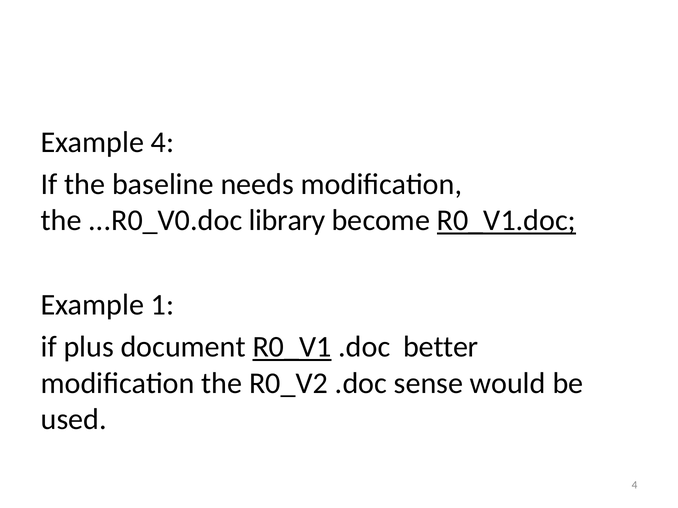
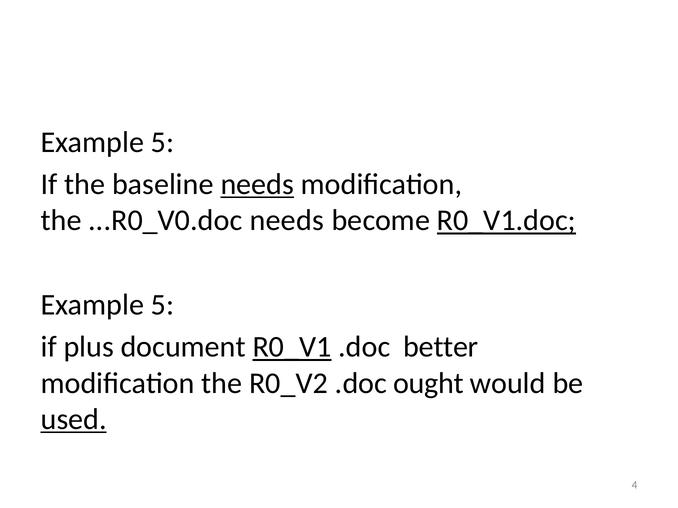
4 at (163, 142): 4 -> 5
needs at (257, 184) underline: none -> present
...R0_V0.doc library: library -> needs
1 at (163, 305): 1 -> 5
sense: sense -> ought
used underline: none -> present
